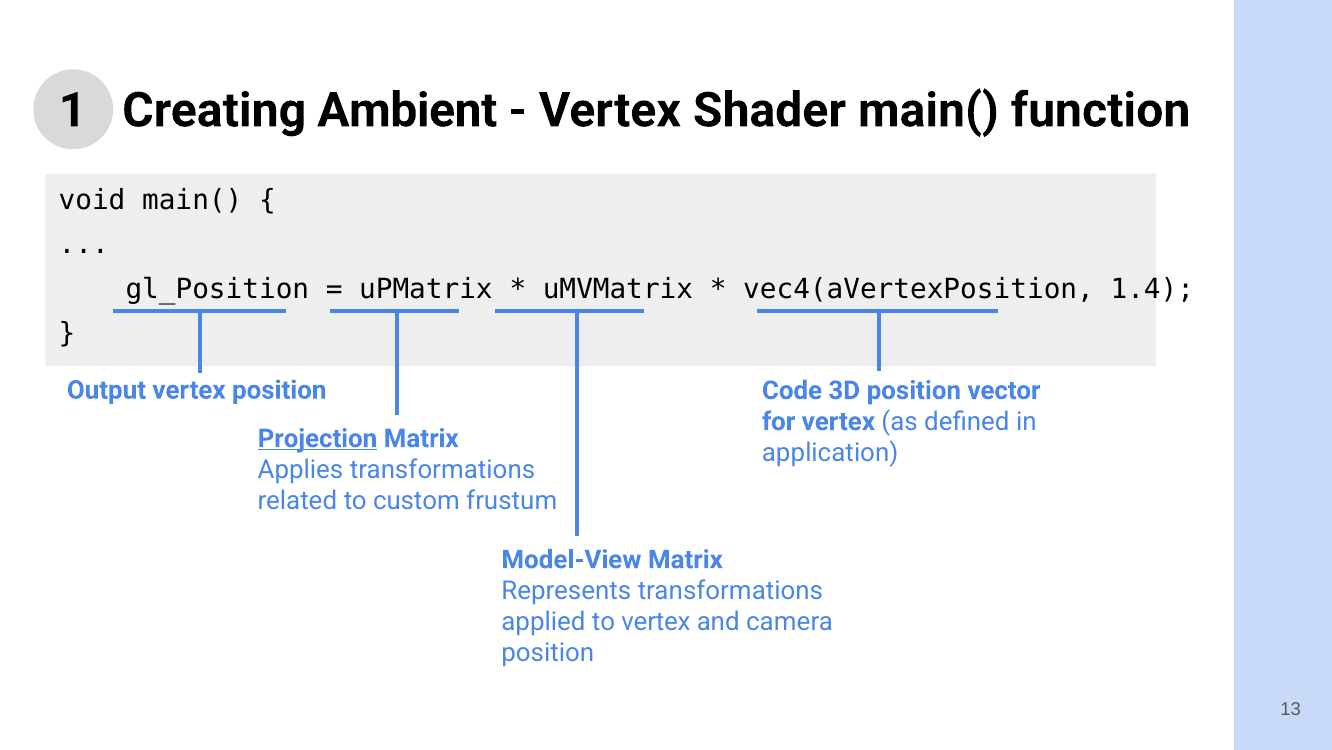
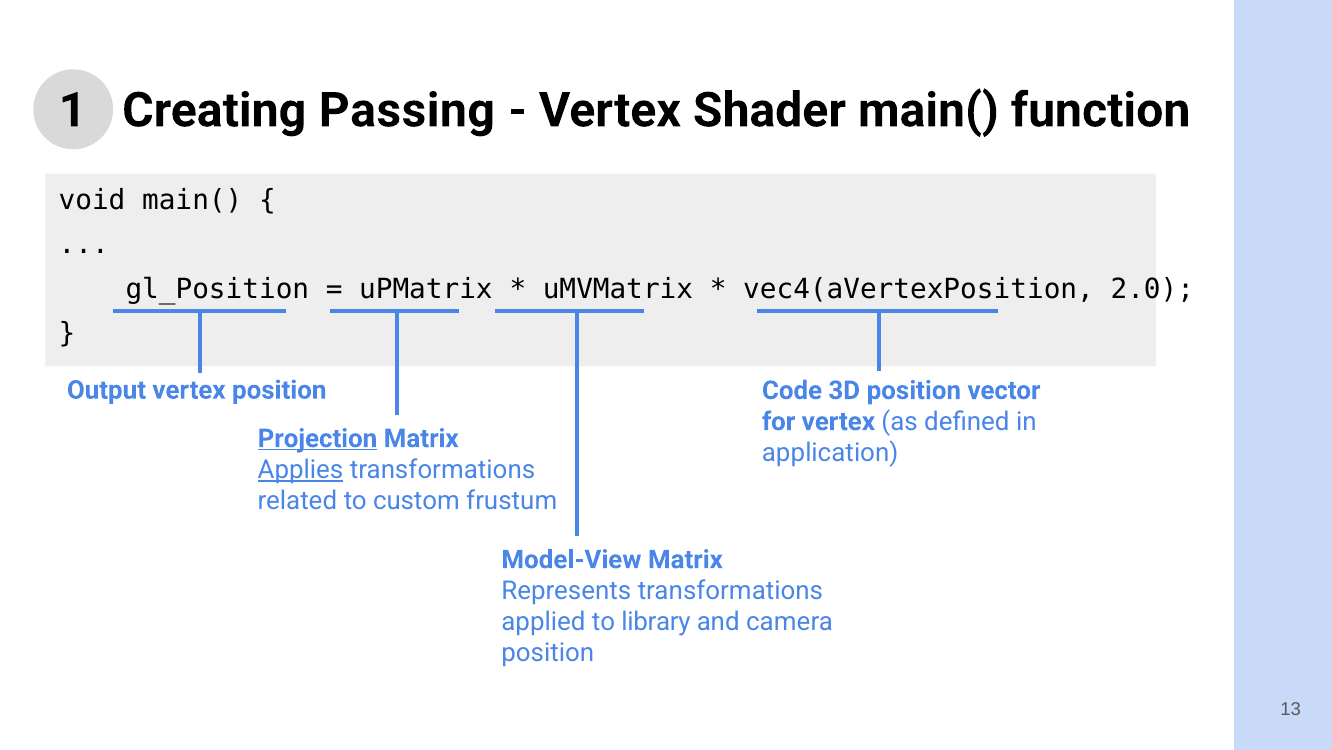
Ambient: Ambient -> Passing
1.4: 1.4 -> 2.0
Applies underline: none -> present
to vertex: vertex -> library
